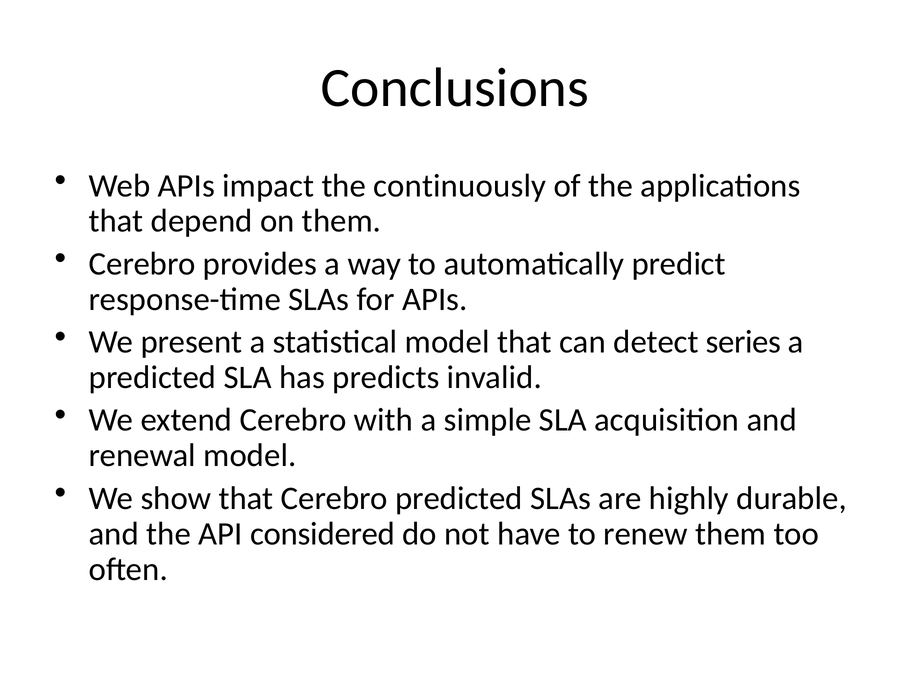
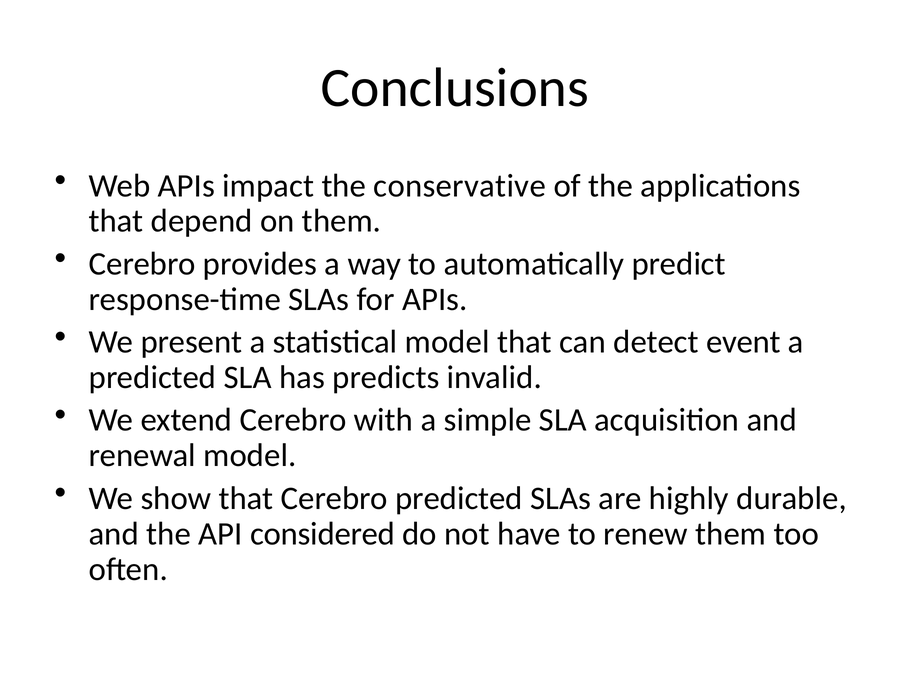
continuously: continuously -> conservative
series: series -> event
